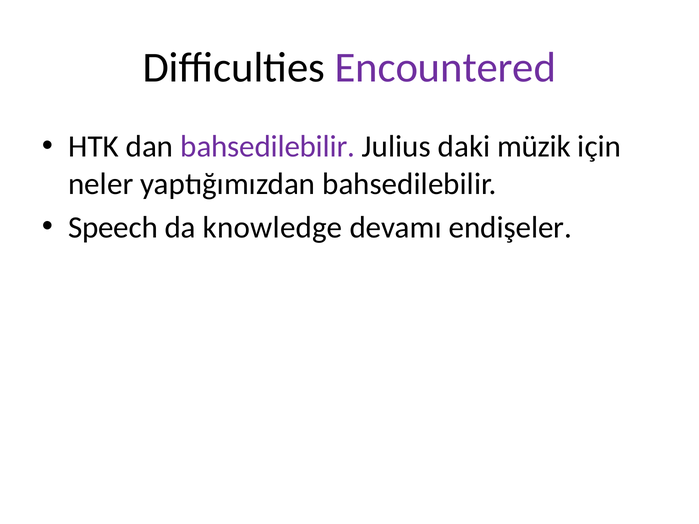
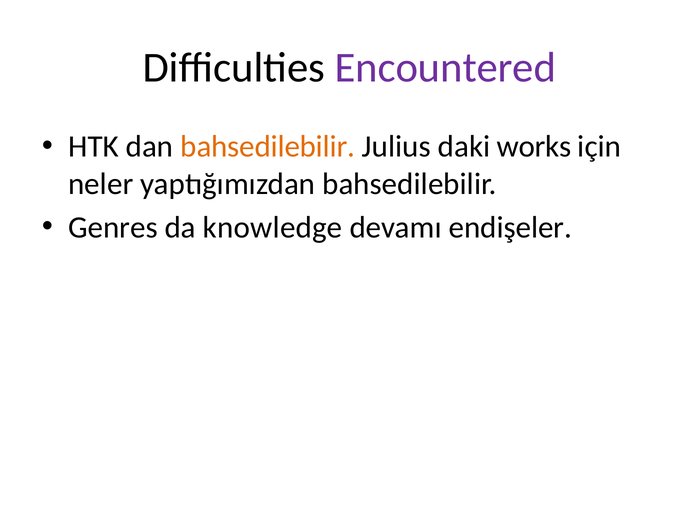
bahsedilebilir at (268, 147) colour: purple -> orange
müzik: müzik -> works
Speech: Speech -> Genres
